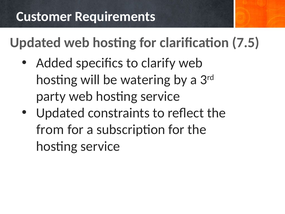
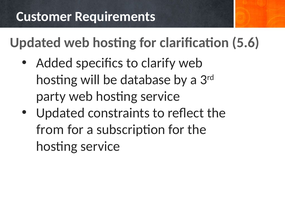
7.5: 7.5 -> 5.6
watering: watering -> database
